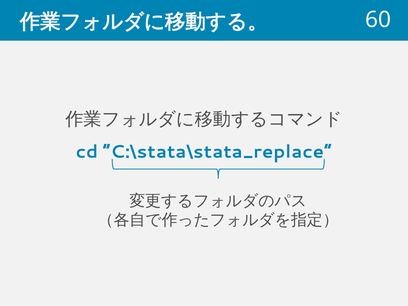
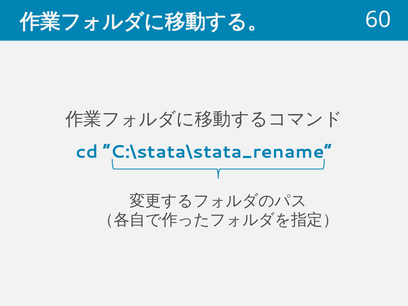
C:\stata\stata_replace: C:\stata\stata_replace -> C:\stata\stata_rename
